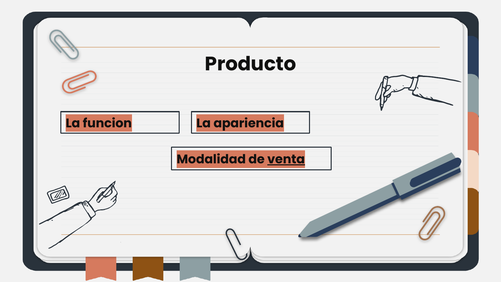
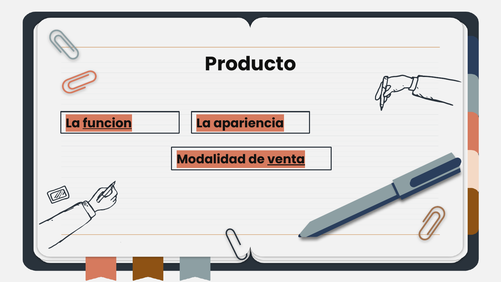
funcion underline: none -> present
